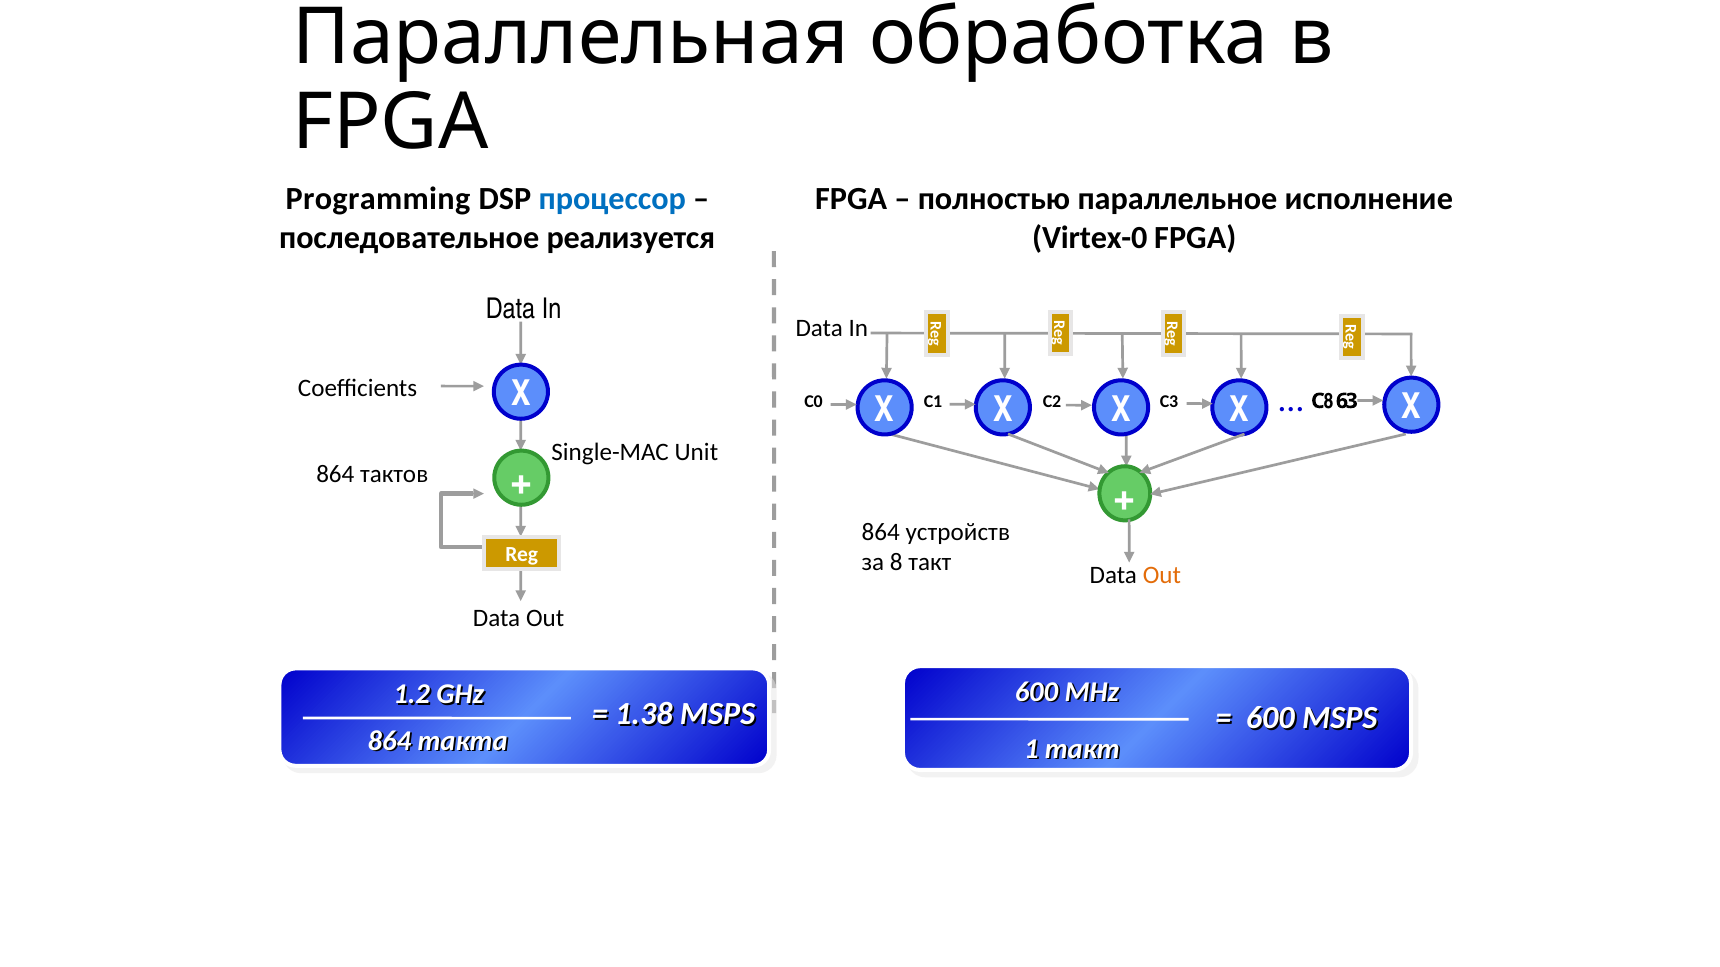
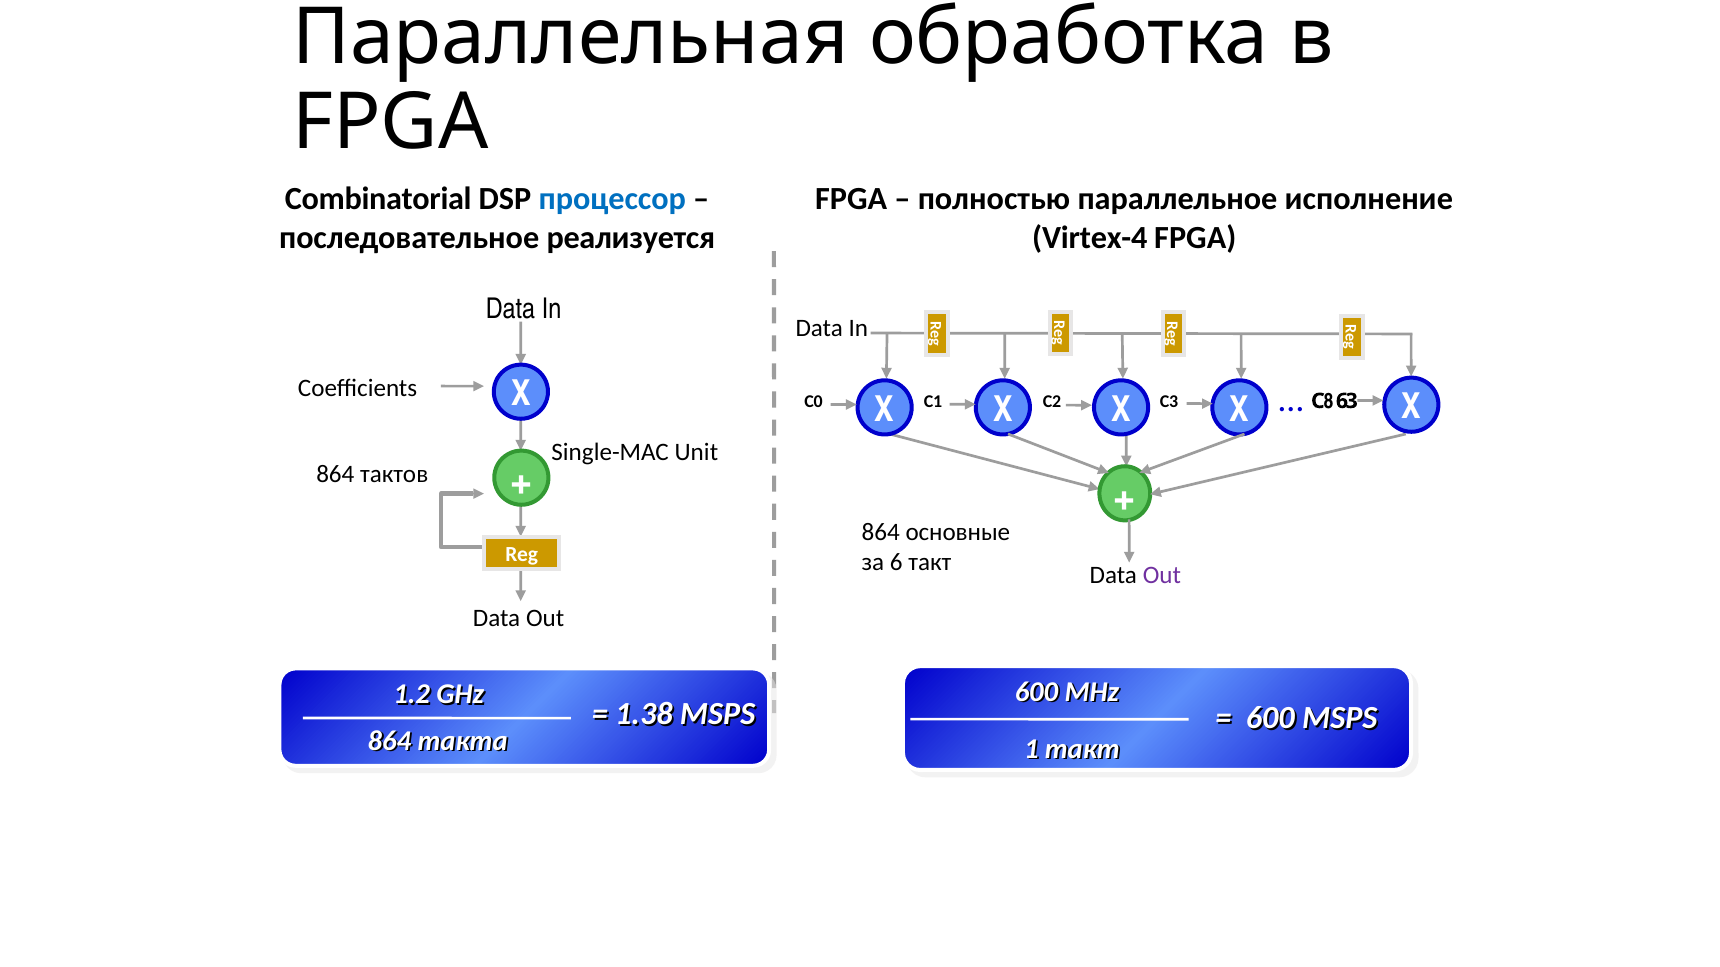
Programming: Programming -> Combinatorial
Virtex-0: Virtex-0 -> Virtex-4
устройств: устройств -> основные
за 8: 8 -> 6
Out at (1162, 575) colour: orange -> purple
